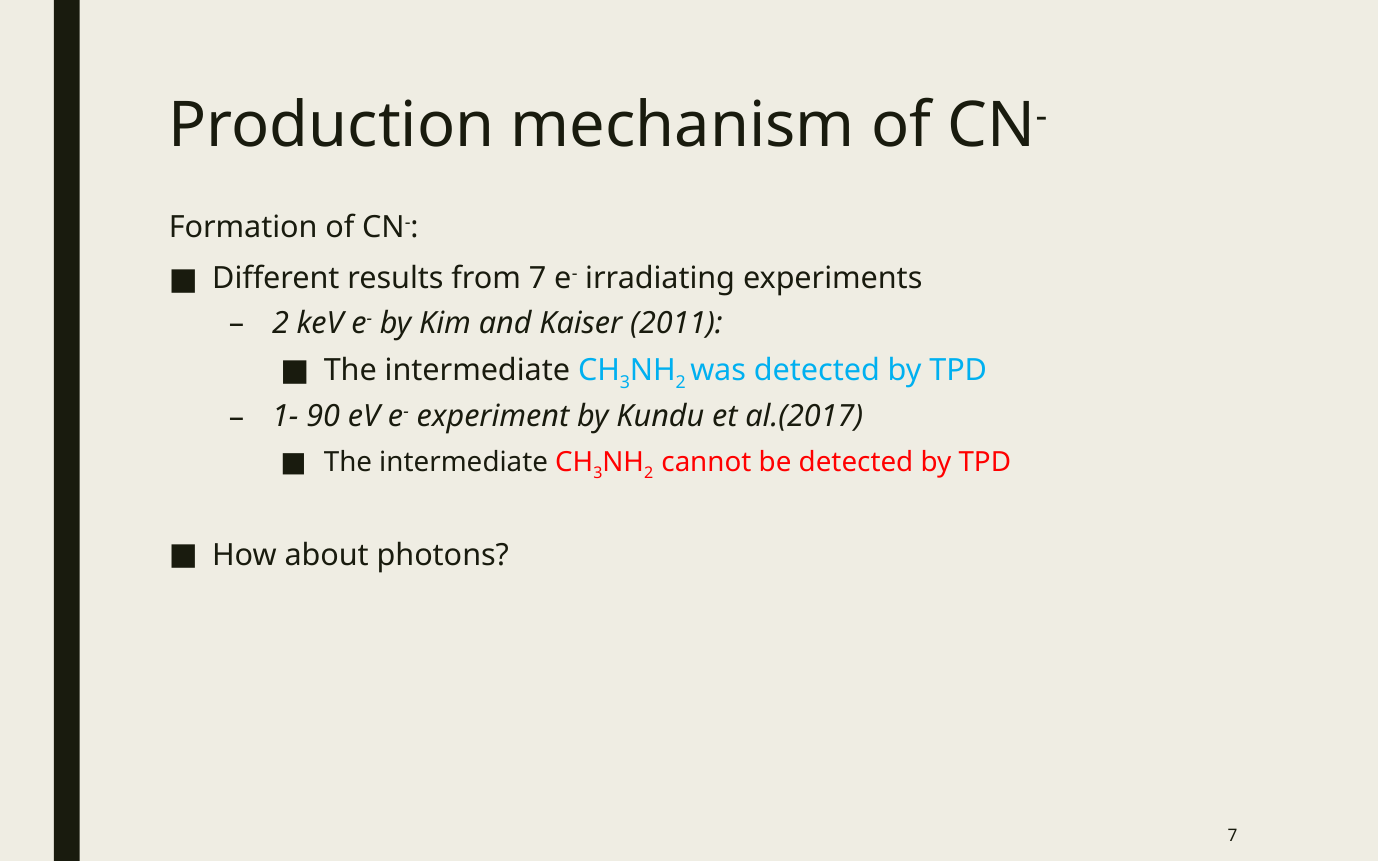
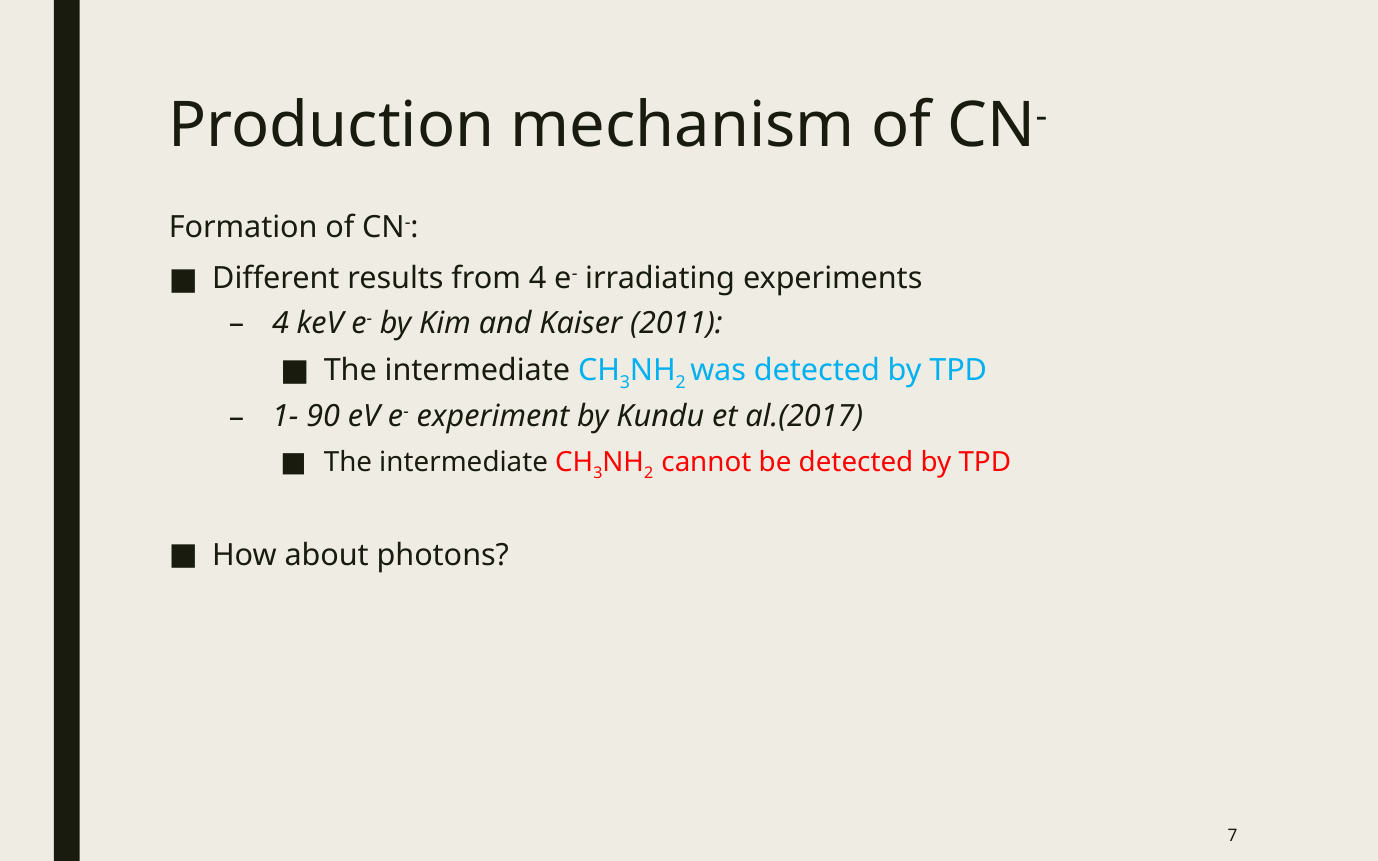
from 7: 7 -> 4
2 at (281, 323): 2 -> 4
